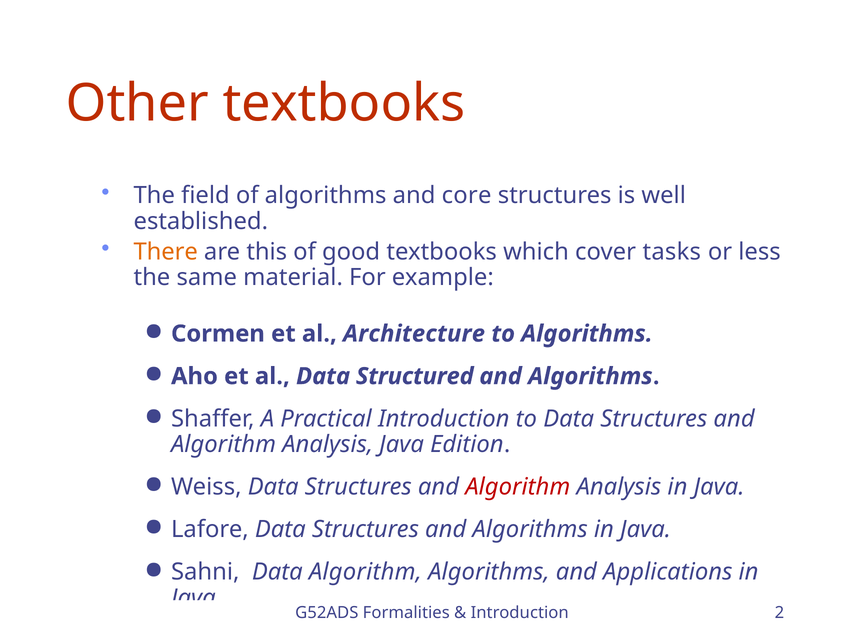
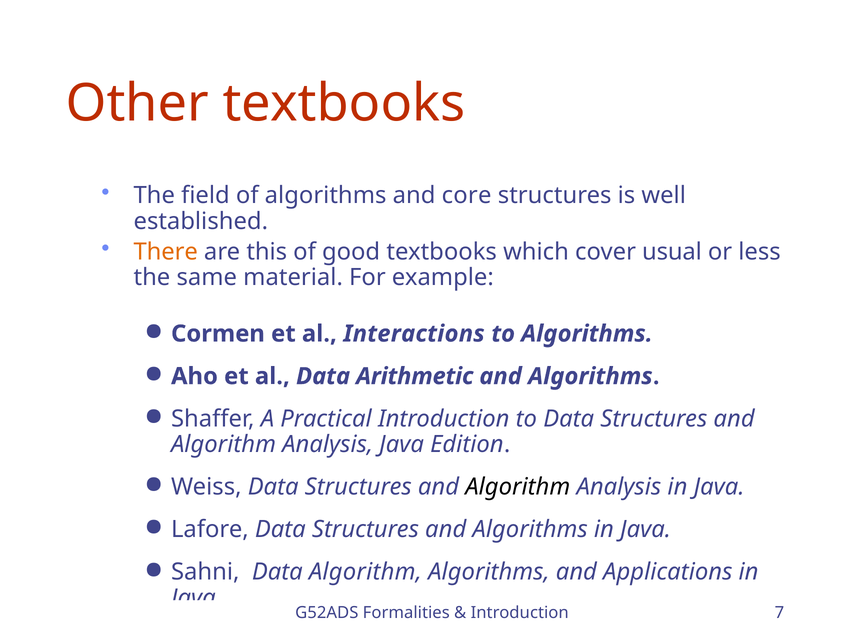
tasks: tasks -> usual
Architecture: Architecture -> Interactions
Structured: Structured -> Arithmetic
Algorithm at (518, 487) colour: red -> black
2: 2 -> 7
